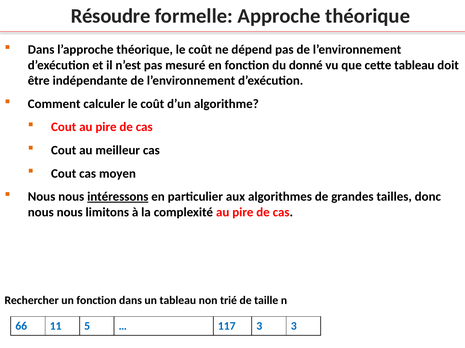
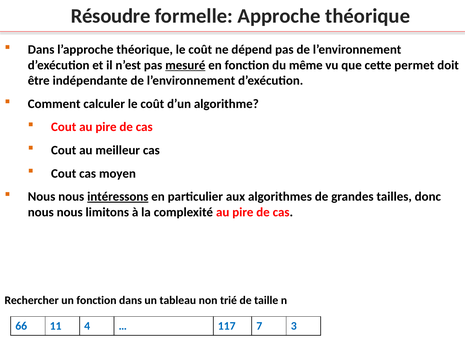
mesuré underline: none -> present
donné: donné -> même
cette tableau: tableau -> permet
5: 5 -> 4
117 3: 3 -> 7
